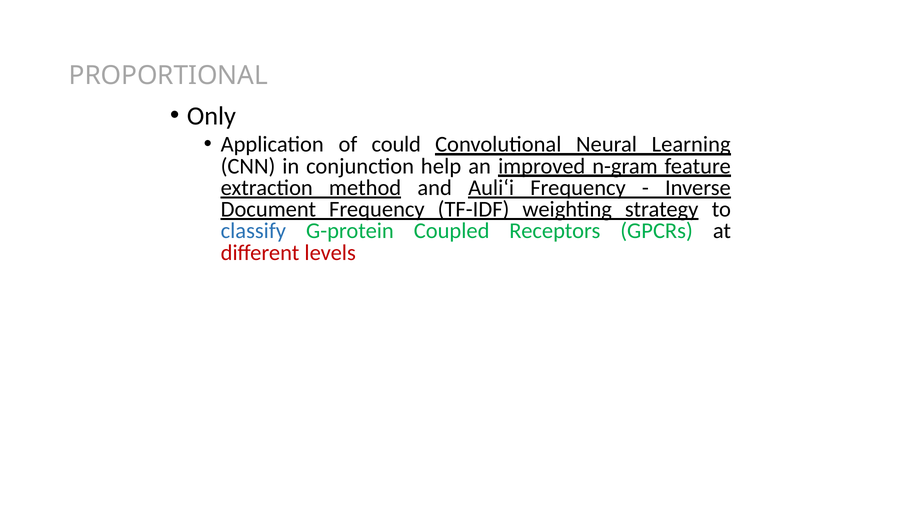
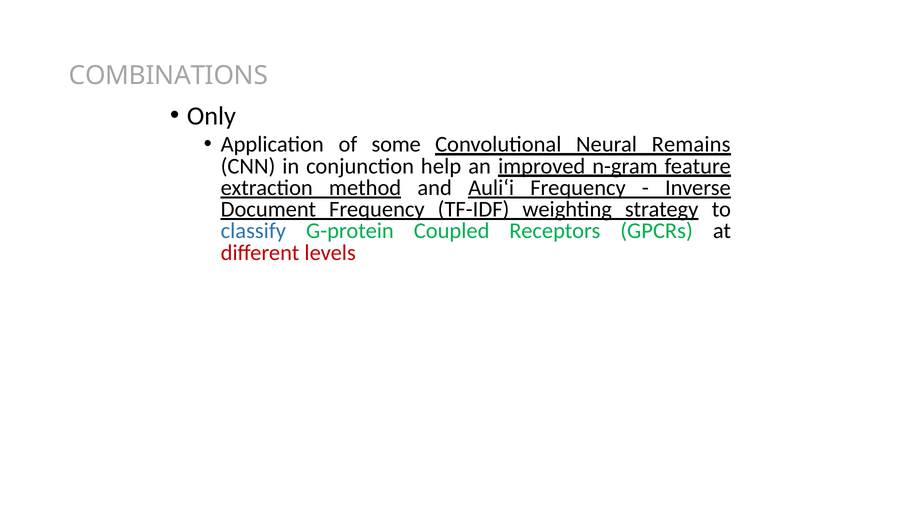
PROPORTIONAL: PROPORTIONAL -> COMBINATIONS
could: could -> some
Learning: Learning -> Remains
